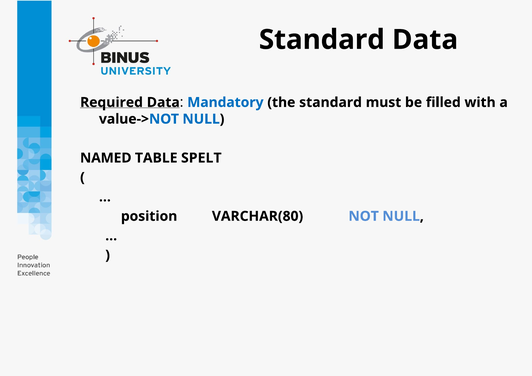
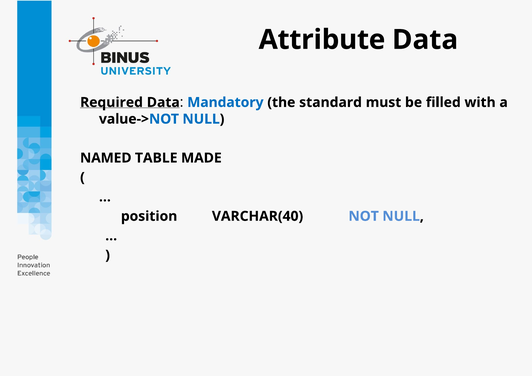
Standard at (322, 40): Standard -> Attribute
SPELT: SPELT -> MADE
VARCHAR(80: VARCHAR(80 -> VARCHAR(40
